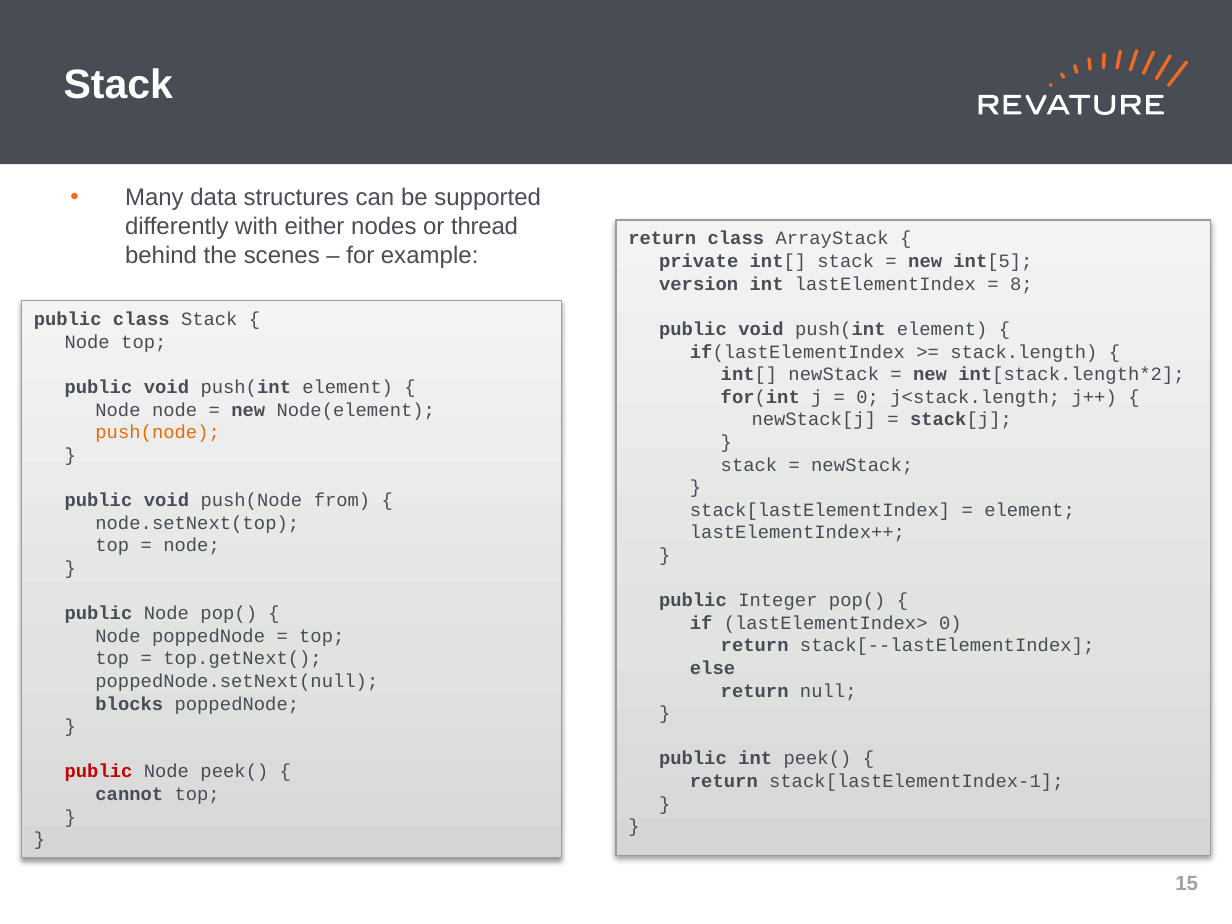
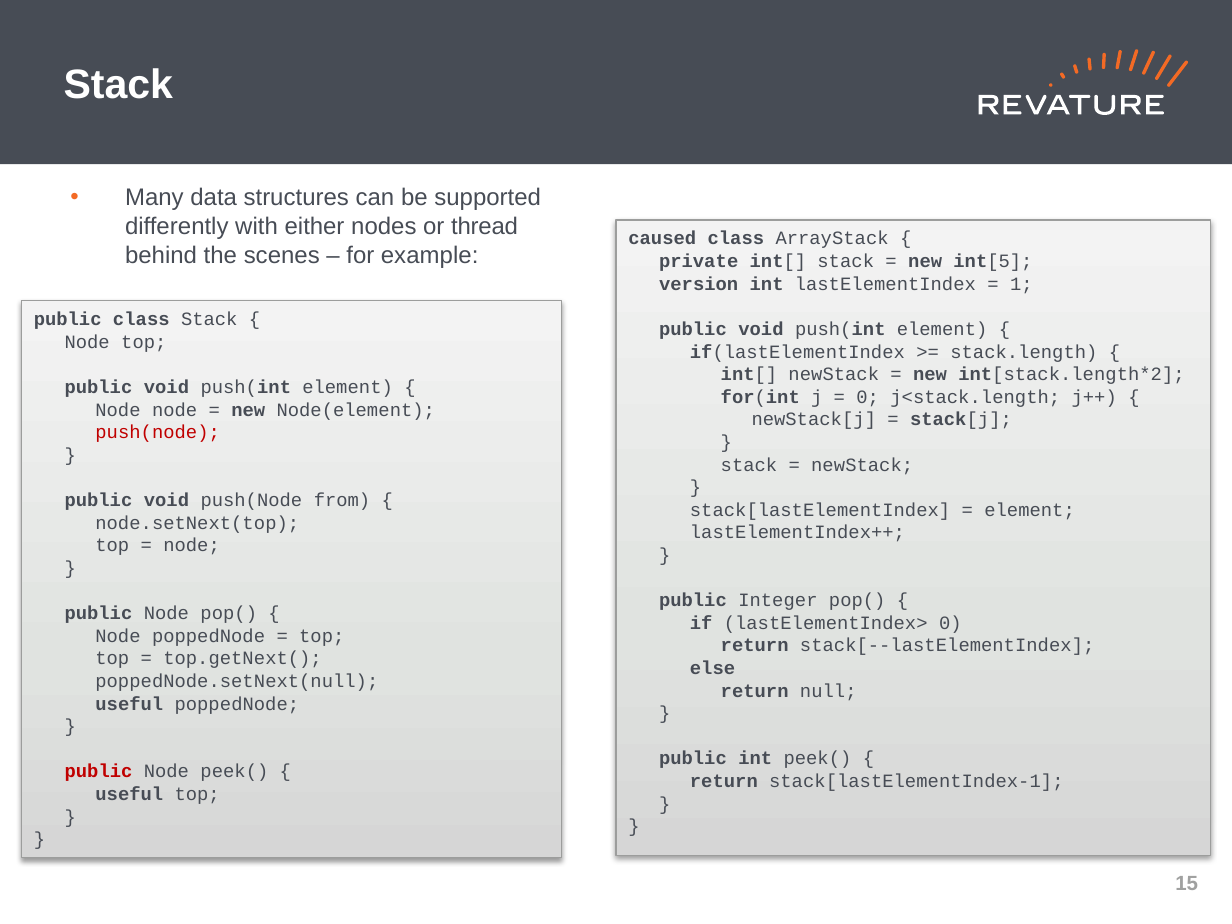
return at (662, 239): return -> caused
8: 8 -> 1
push(node at (158, 433) colour: orange -> red
blocks at (129, 704): blocks -> useful
cannot at (129, 794): cannot -> useful
